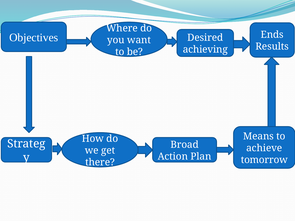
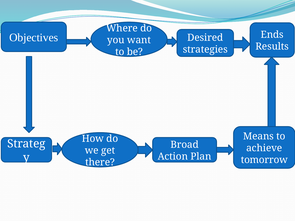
achieving: achieving -> strategies
